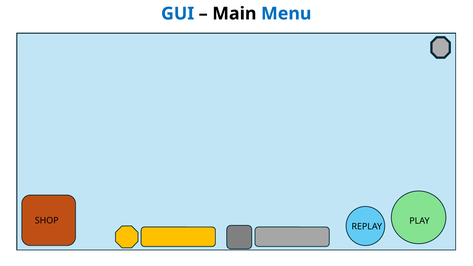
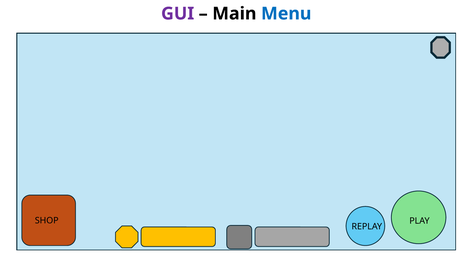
GUI colour: blue -> purple
